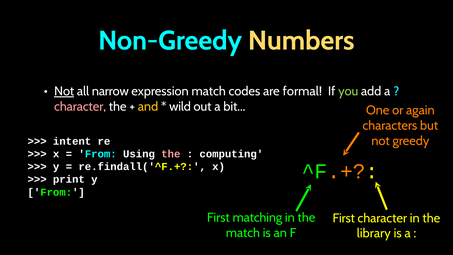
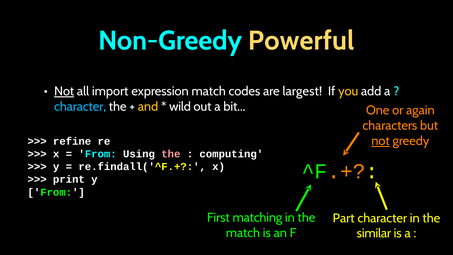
Numbers: Numbers -> Powerful
narrow: narrow -> import
formal: formal -> largest
you colour: light green -> yellow
character at (80, 107) colour: pink -> light blue
not at (381, 141) underline: none -> present
intent: intent -> refine
First at (344, 218): First -> Part
library: library -> similar
